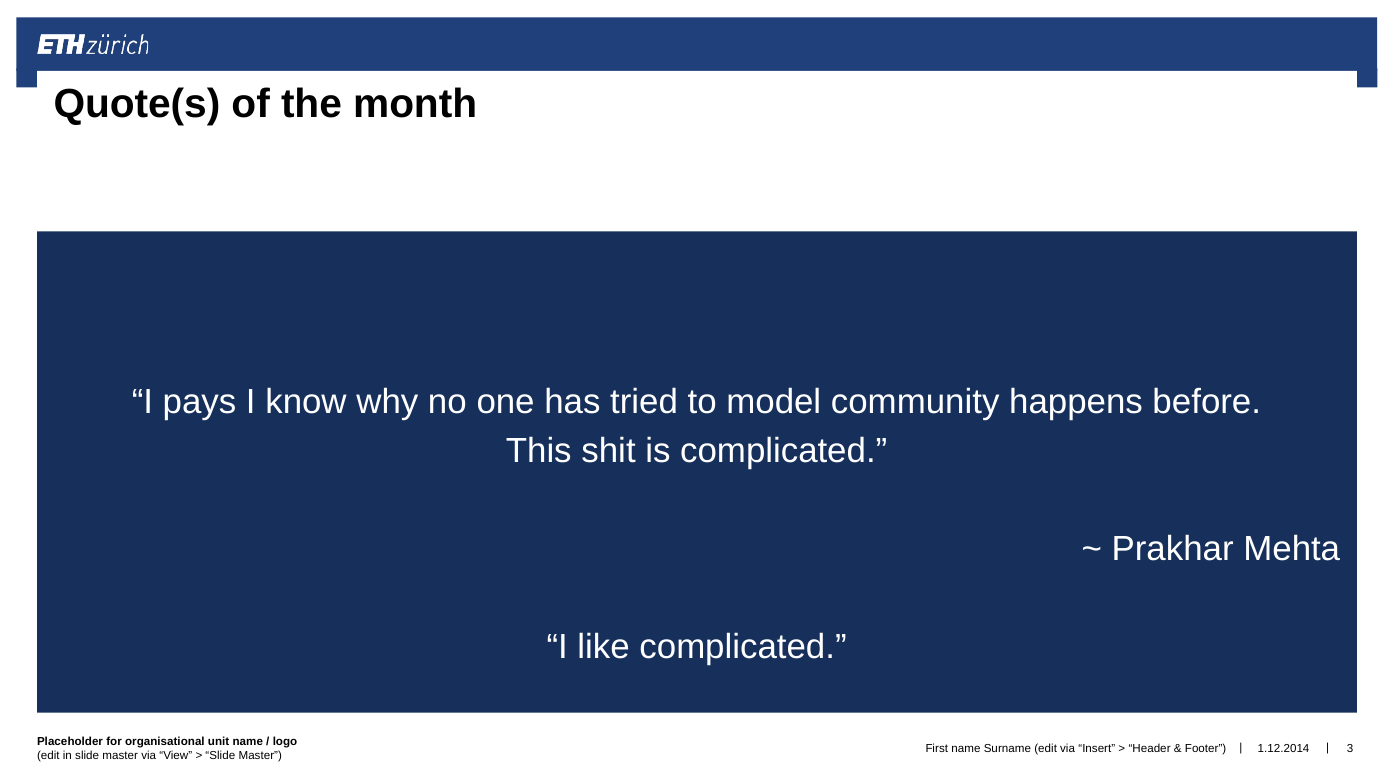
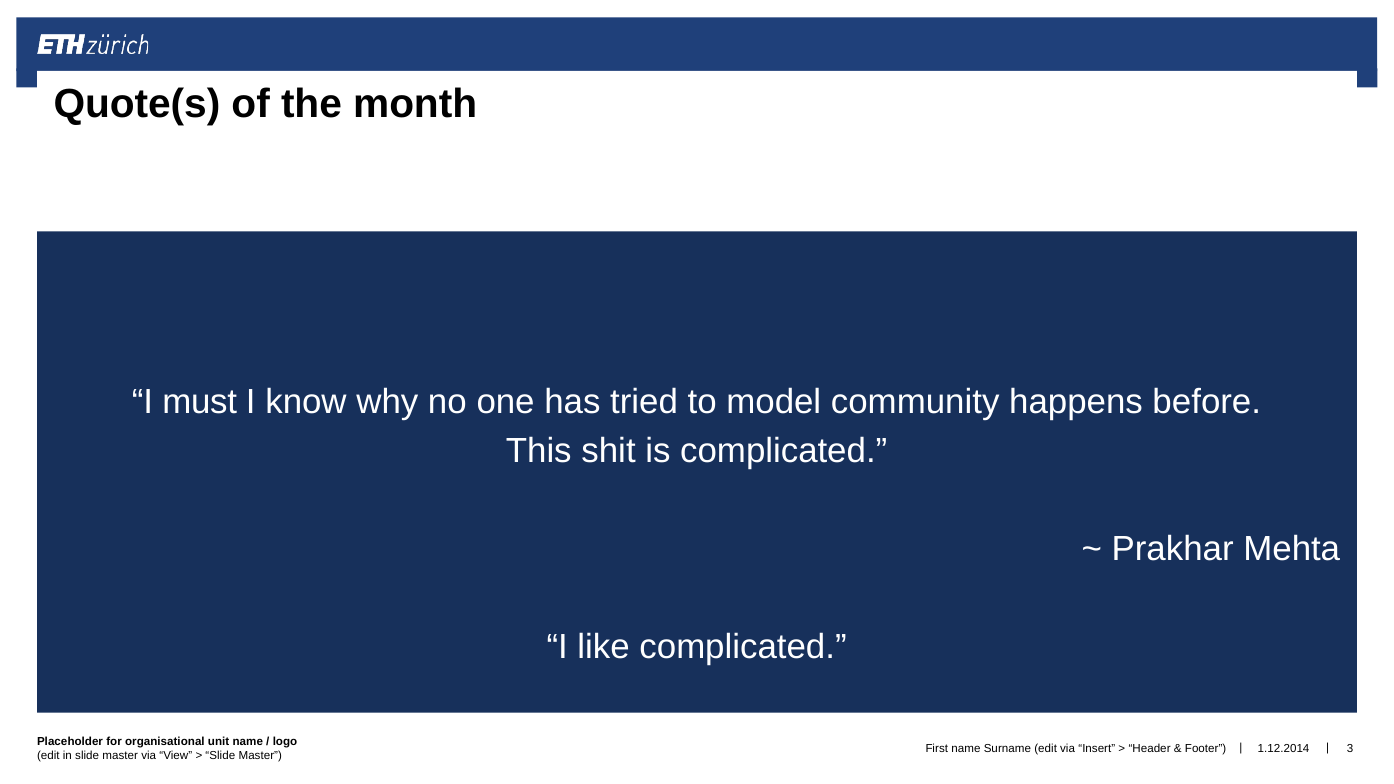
pays: pays -> must
